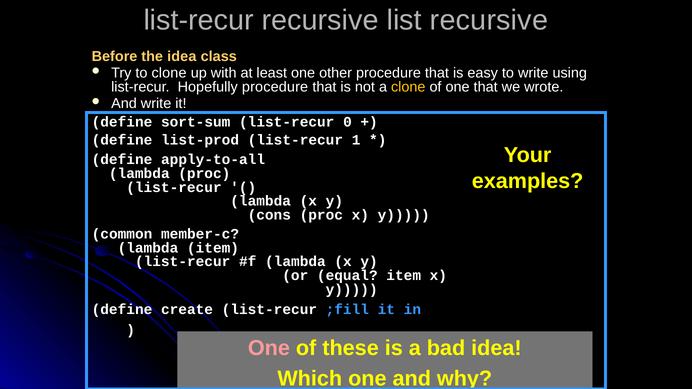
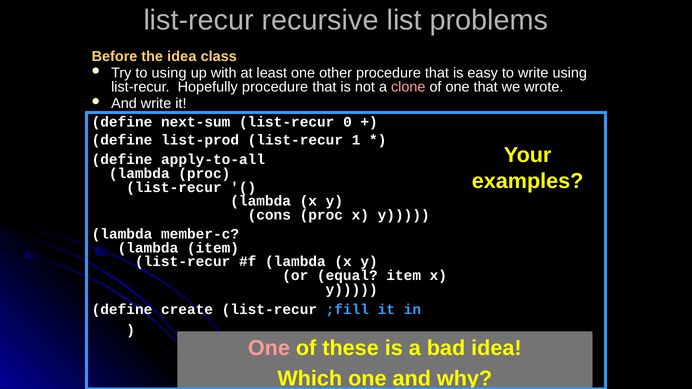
list recursive: recursive -> problems
to clone: clone -> using
clone at (408, 87) colour: yellow -> pink
sort-sum: sort-sum -> next-sum
common at (122, 234): common -> lambda
